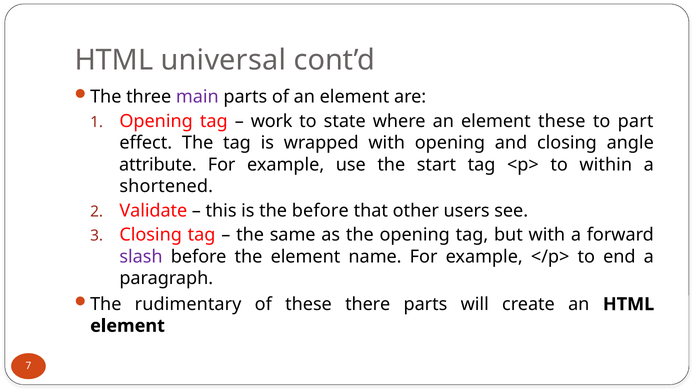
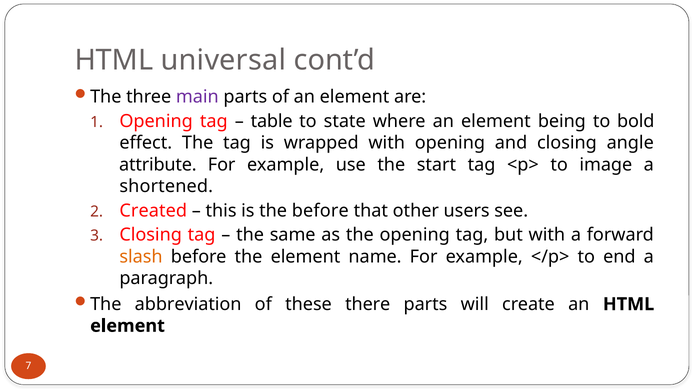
work: work -> table
element these: these -> being
part: part -> bold
within: within -> image
Validate: Validate -> Created
slash colour: purple -> orange
rudimentary: rudimentary -> abbreviation
